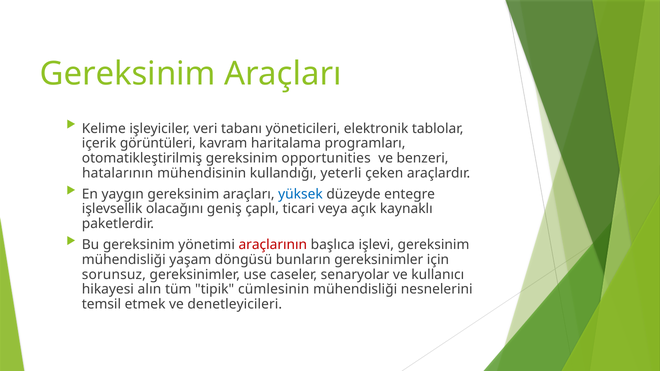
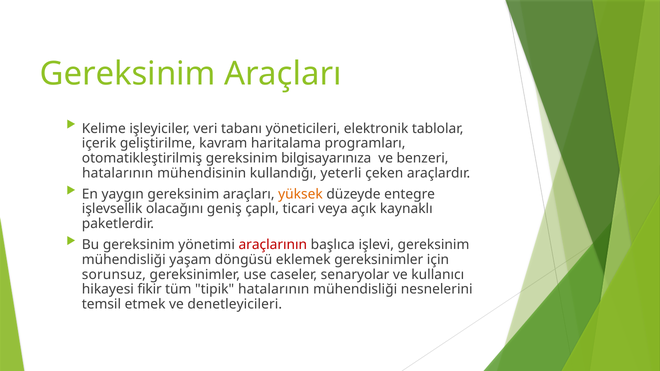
görüntüleri: görüntüleri -> geliştirilme
opportunities: opportunities -> bilgisayarınıza
yüksek colour: blue -> orange
bunların: bunların -> eklemek
alın: alın -> fikir
tipik cümlesinin: cümlesinin -> hatalarının
